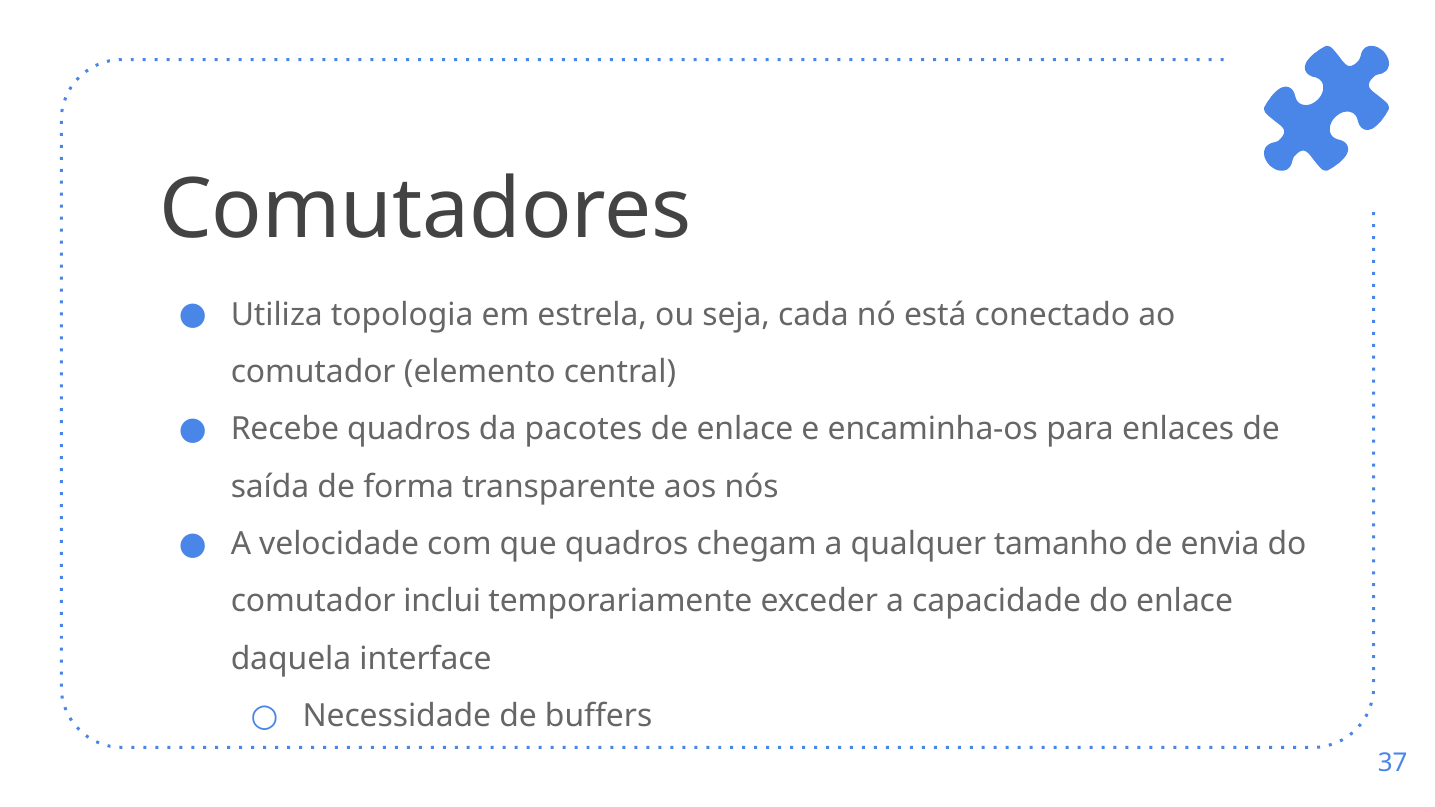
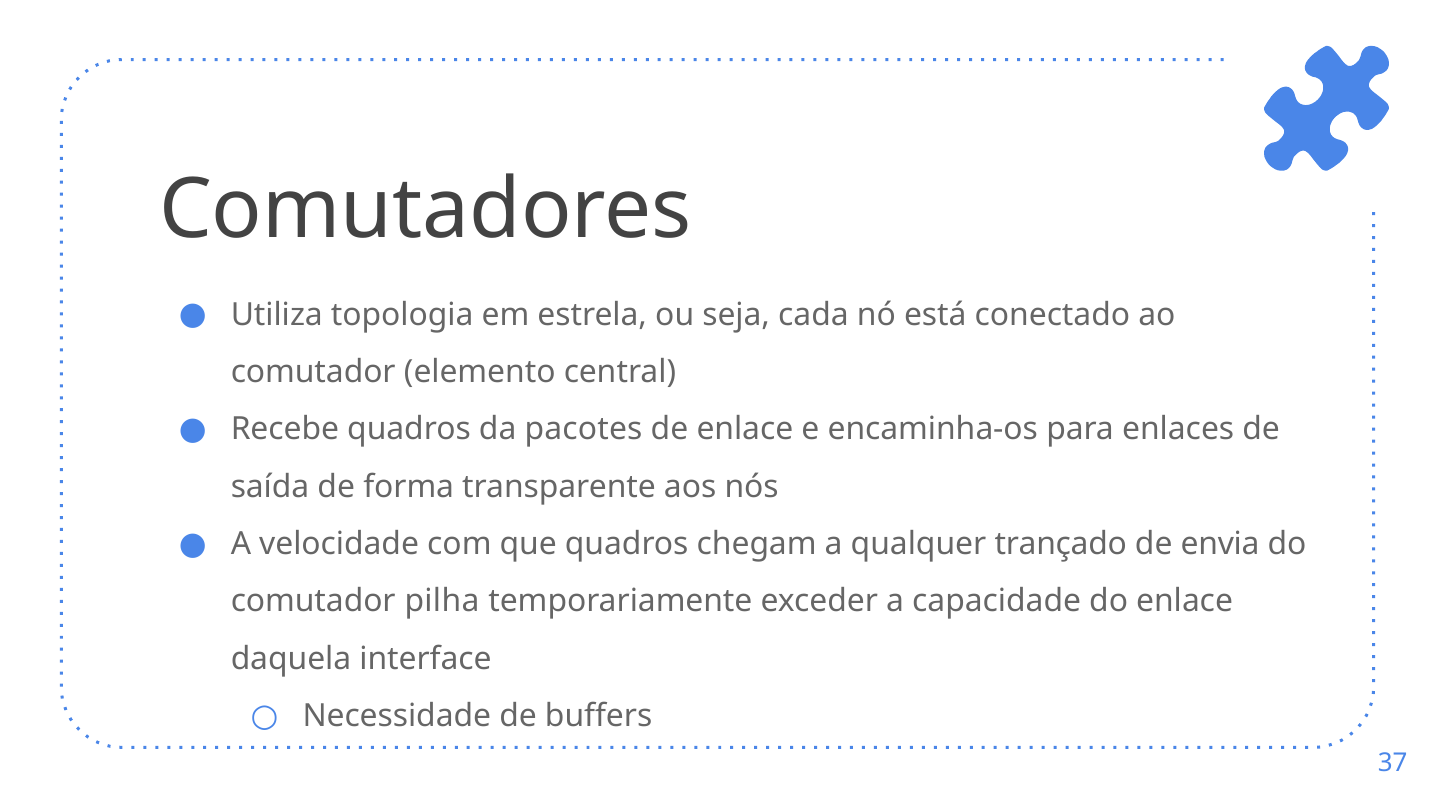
tamanho: tamanho -> trançado
inclui: inclui -> pilha
